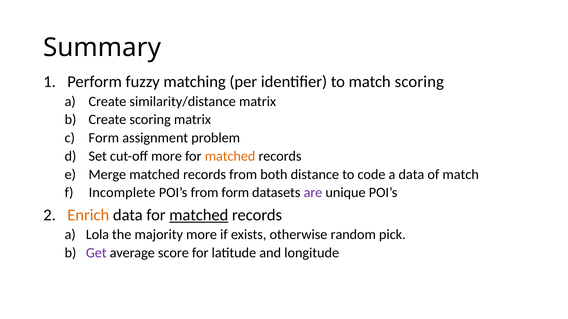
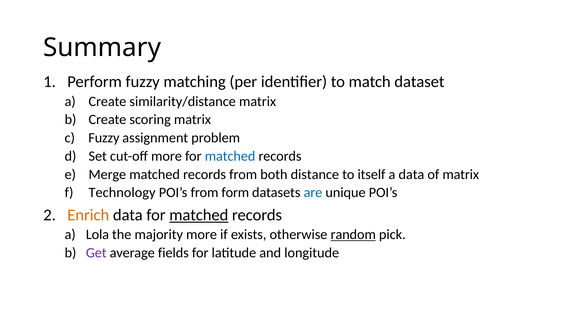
match scoring: scoring -> dataset
Form at (104, 138): Form -> Fuzzy
matched at (230, 156) colour: orange -> blue
code: code -> itself
of match: match -> matrix
Incomplete: Incomplete -> Technology
are colour: purple -> blue
random underline: none -> present
score: score -> fields
